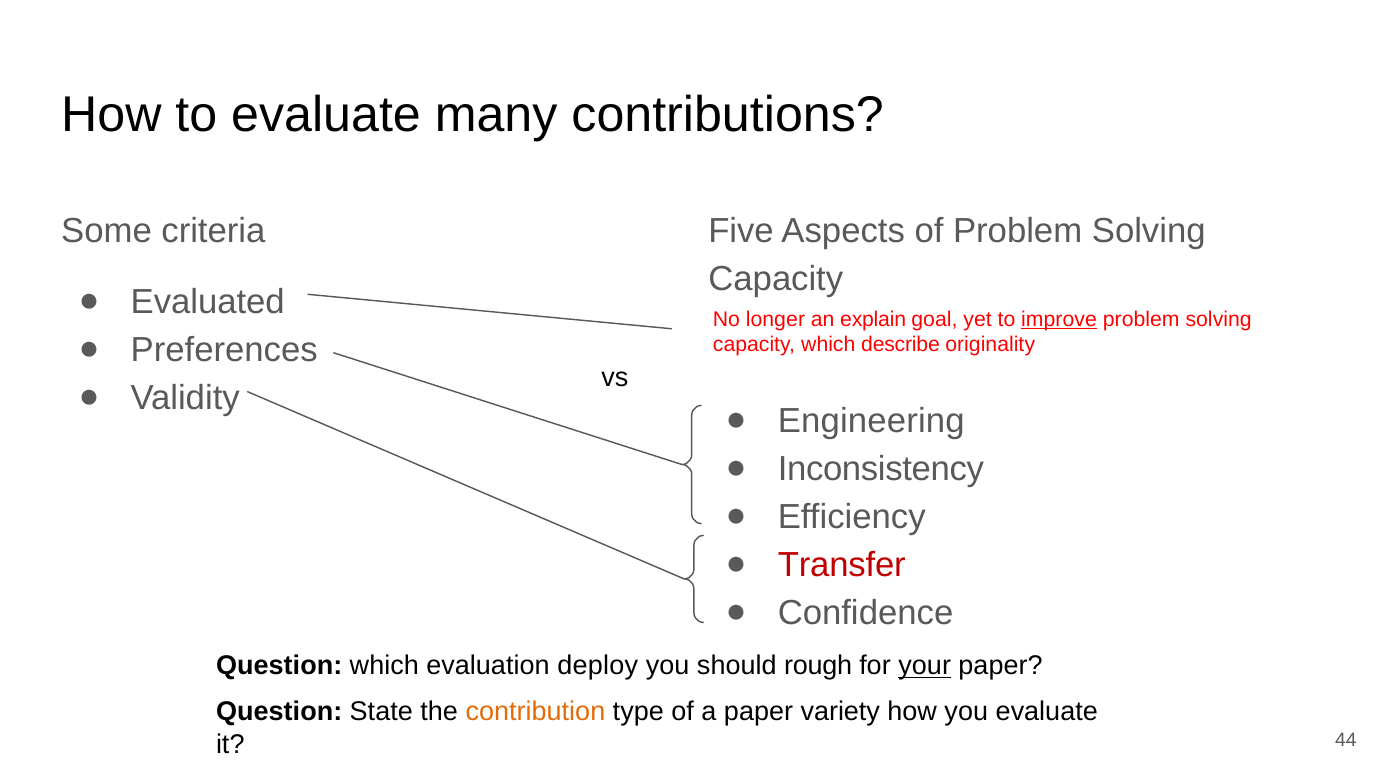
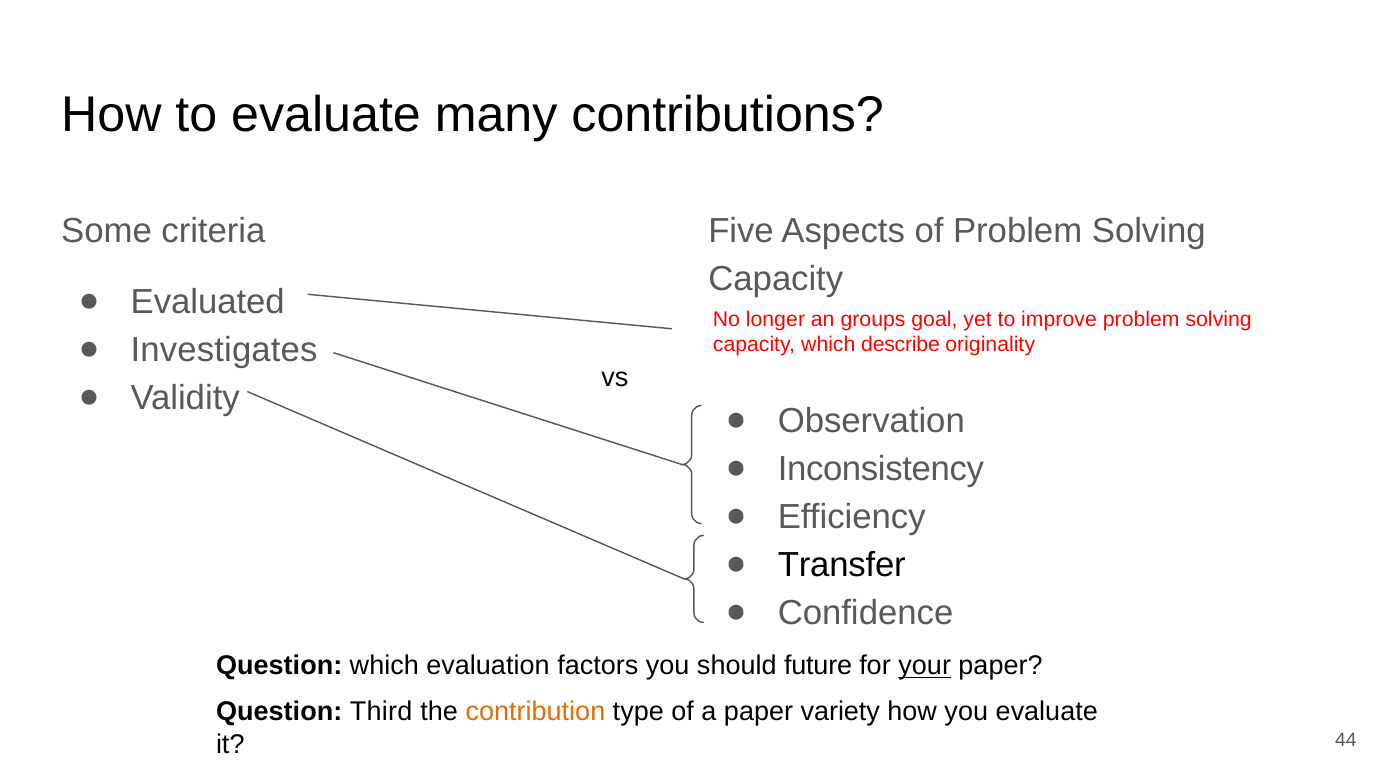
explain: explain -> groups
improve underline: present -> none
Preferences: Preferences -> Investigates
Engineering: Engineering -> Observation
Transfer colour: red -> black
deploy: deploy -> factors
rough: rough -> future
State: State -> Third
